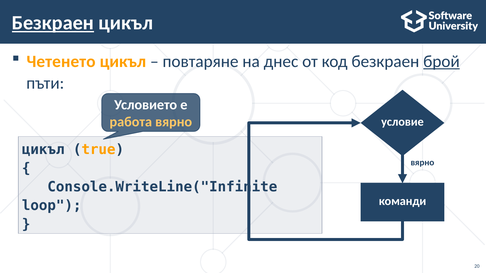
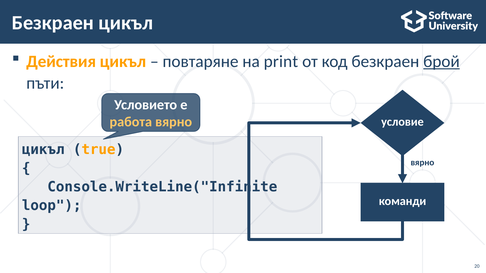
Безкраен at (53, 23) underline: present -> none
Четенето: Четенето -> Действия
днес: днес -> print
